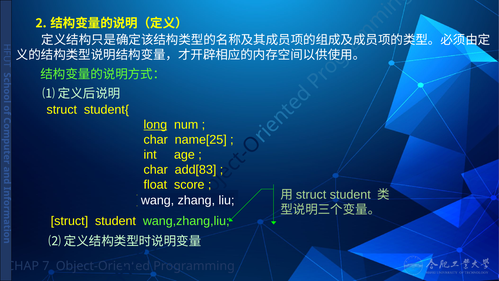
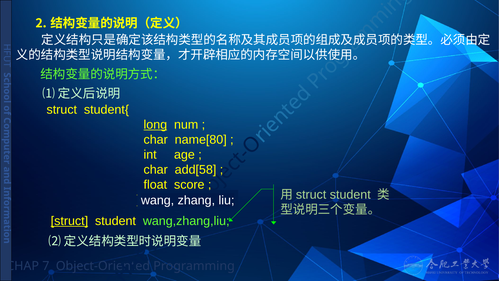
name[25: name[25 -> name[80
add[83: add[83 -> add[58
struct at (69, 221) underline: none -> present
